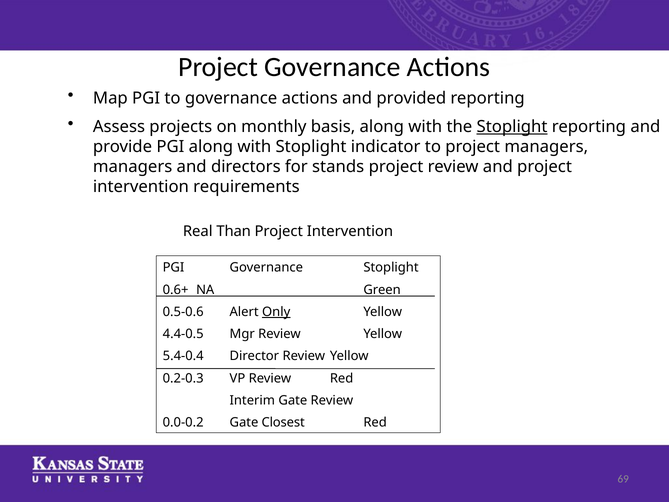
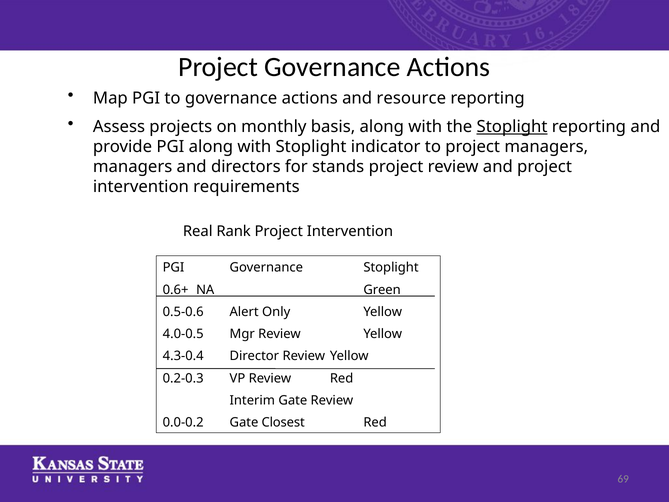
provided: provided -> resource
Than: Than -> Rank
Only underline: present -> none
4.4-0.5: 4.4-0.5 -> 4.0-0.5
5.4-0.4: 5.4-0.4 -> 4.3-0.4
